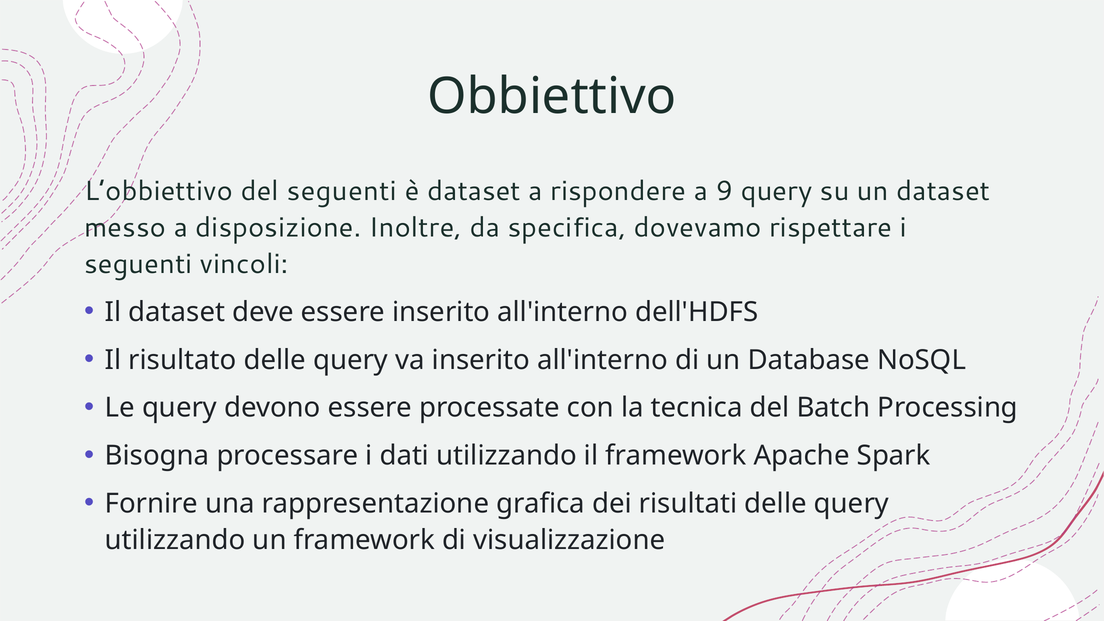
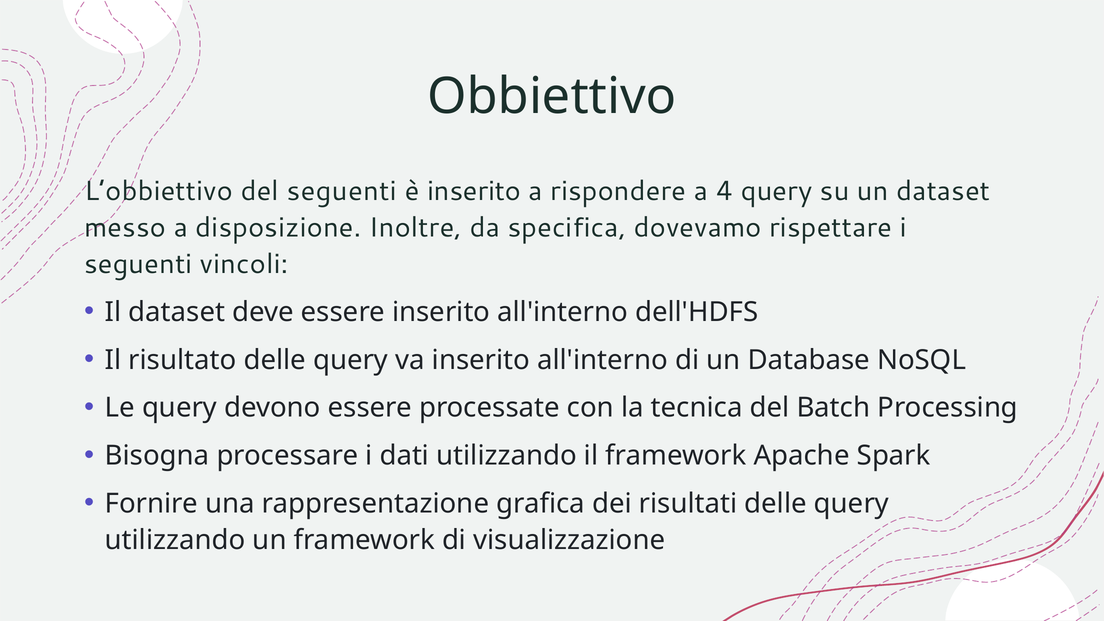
è dataset: dataset -> inserito
9: 9 -> 4
